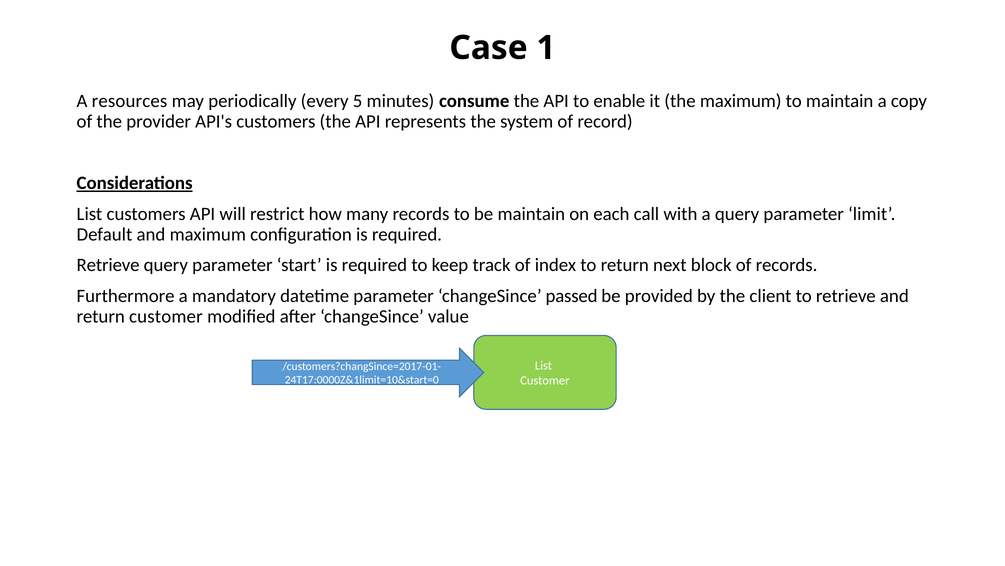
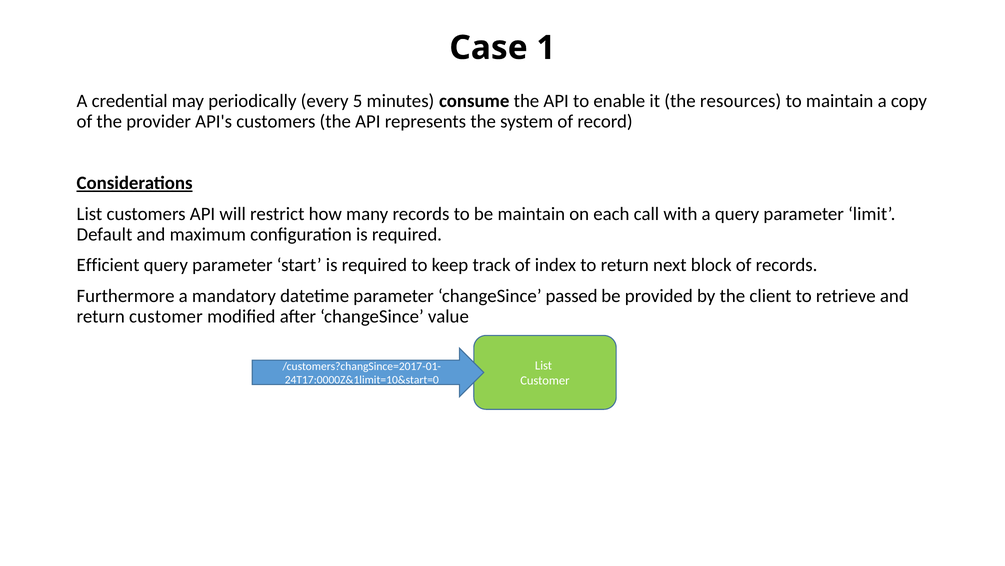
resources: resources -> credential
the maximum: maximum -> resources
Retrieve at (108, 265): Retrieve -> Efficient
